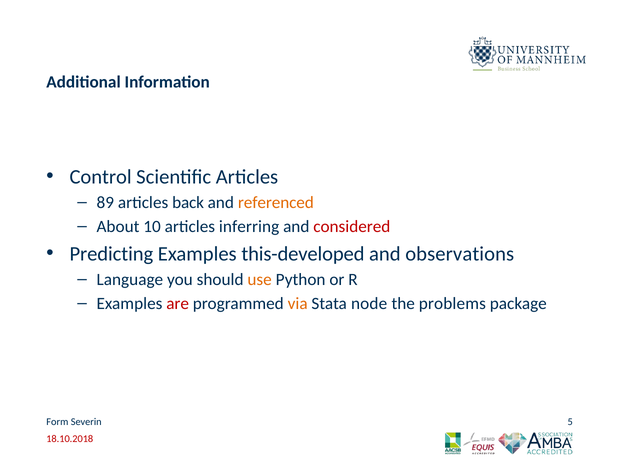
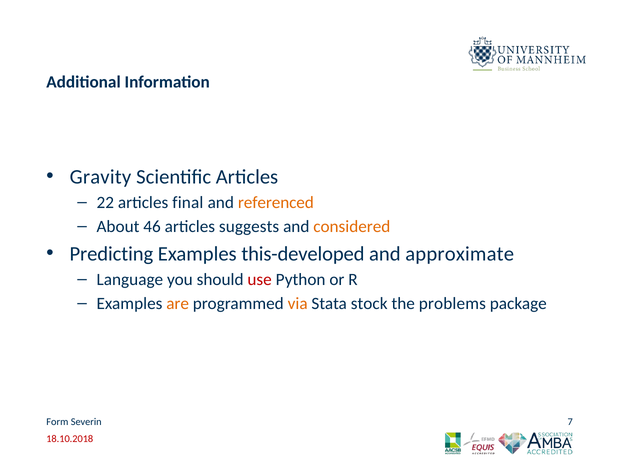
Control: Control -> Gravity
89: 89 -> 22
back: back -> final
10: 10 -> 46
inferring: inferring -> suggests
considered colour: red -> orange
observations: observations -> approximate
use colour: orange -> red
are colour: red -> orange
node: node -> stock
5: 5 -> 7
